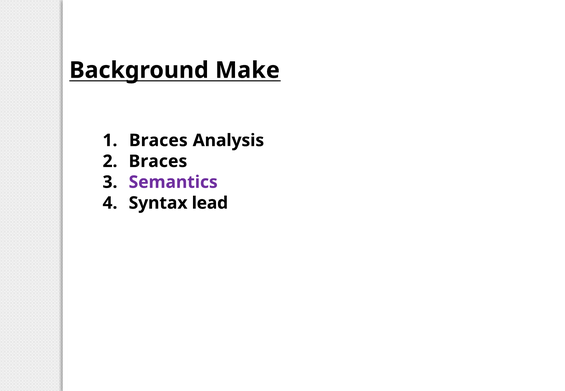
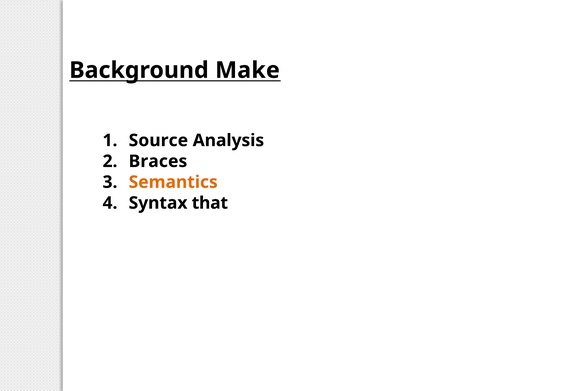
Braces at (158, 140): Braces -> Source
Semantics colour: purple -> orange
lead: lead -> that
